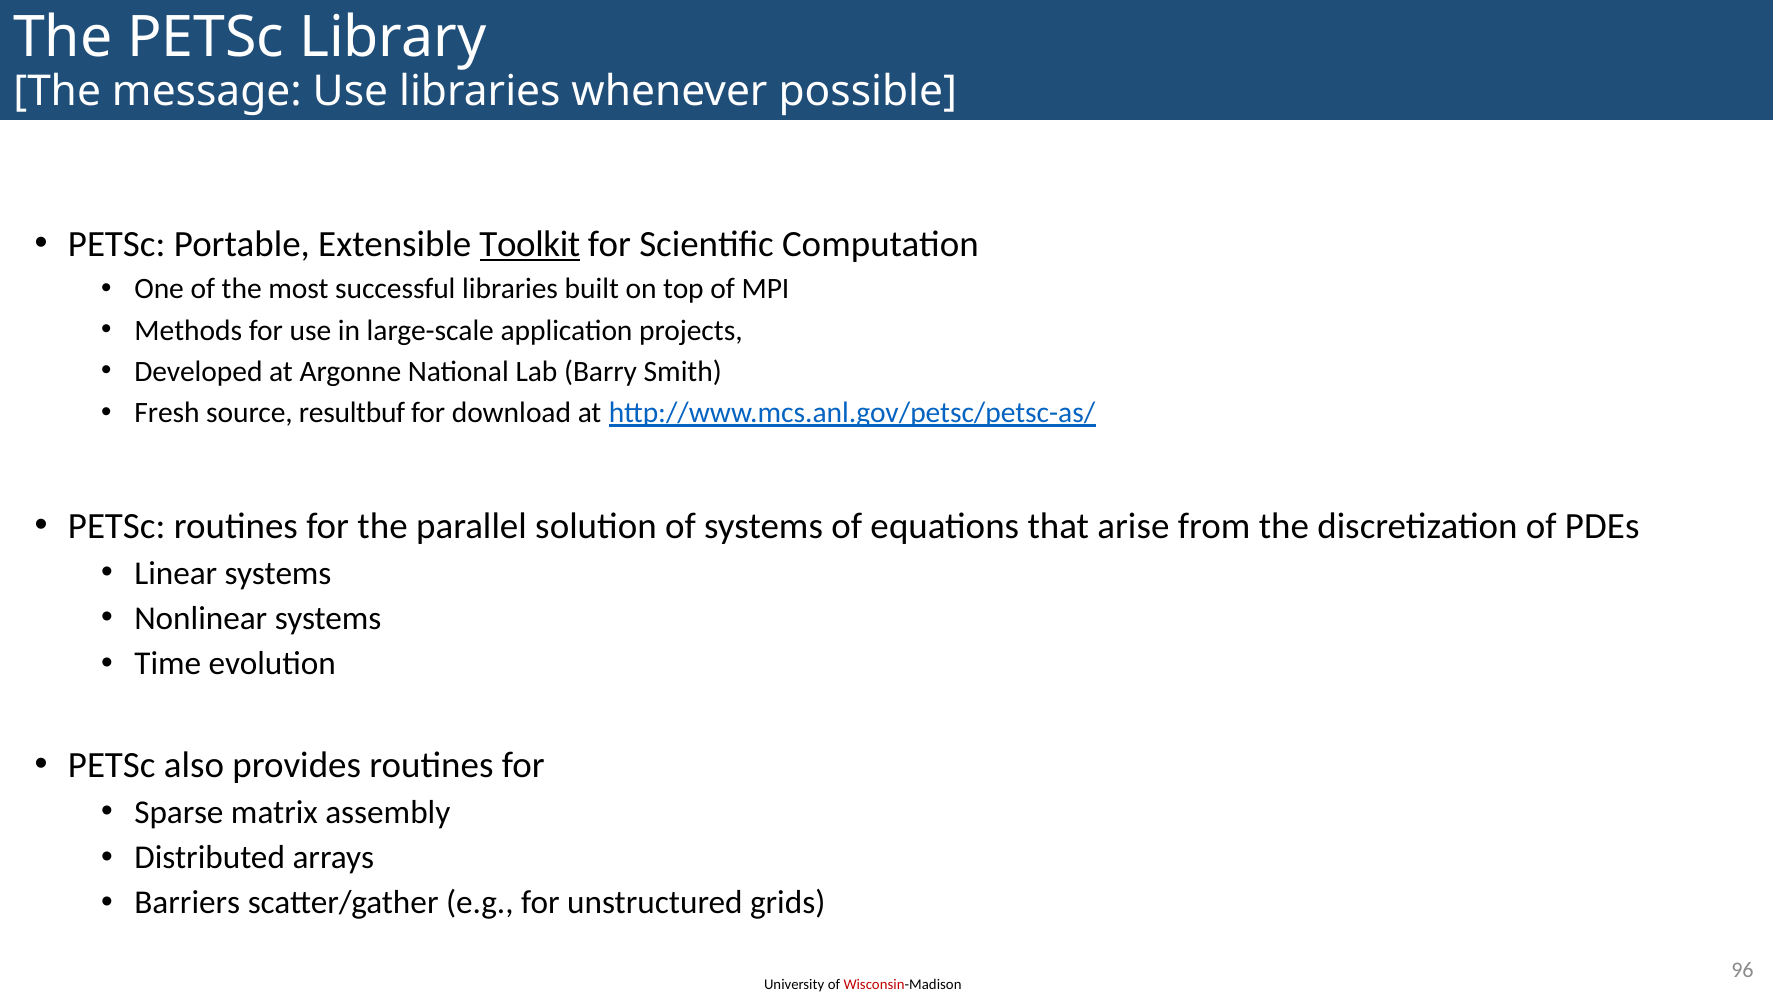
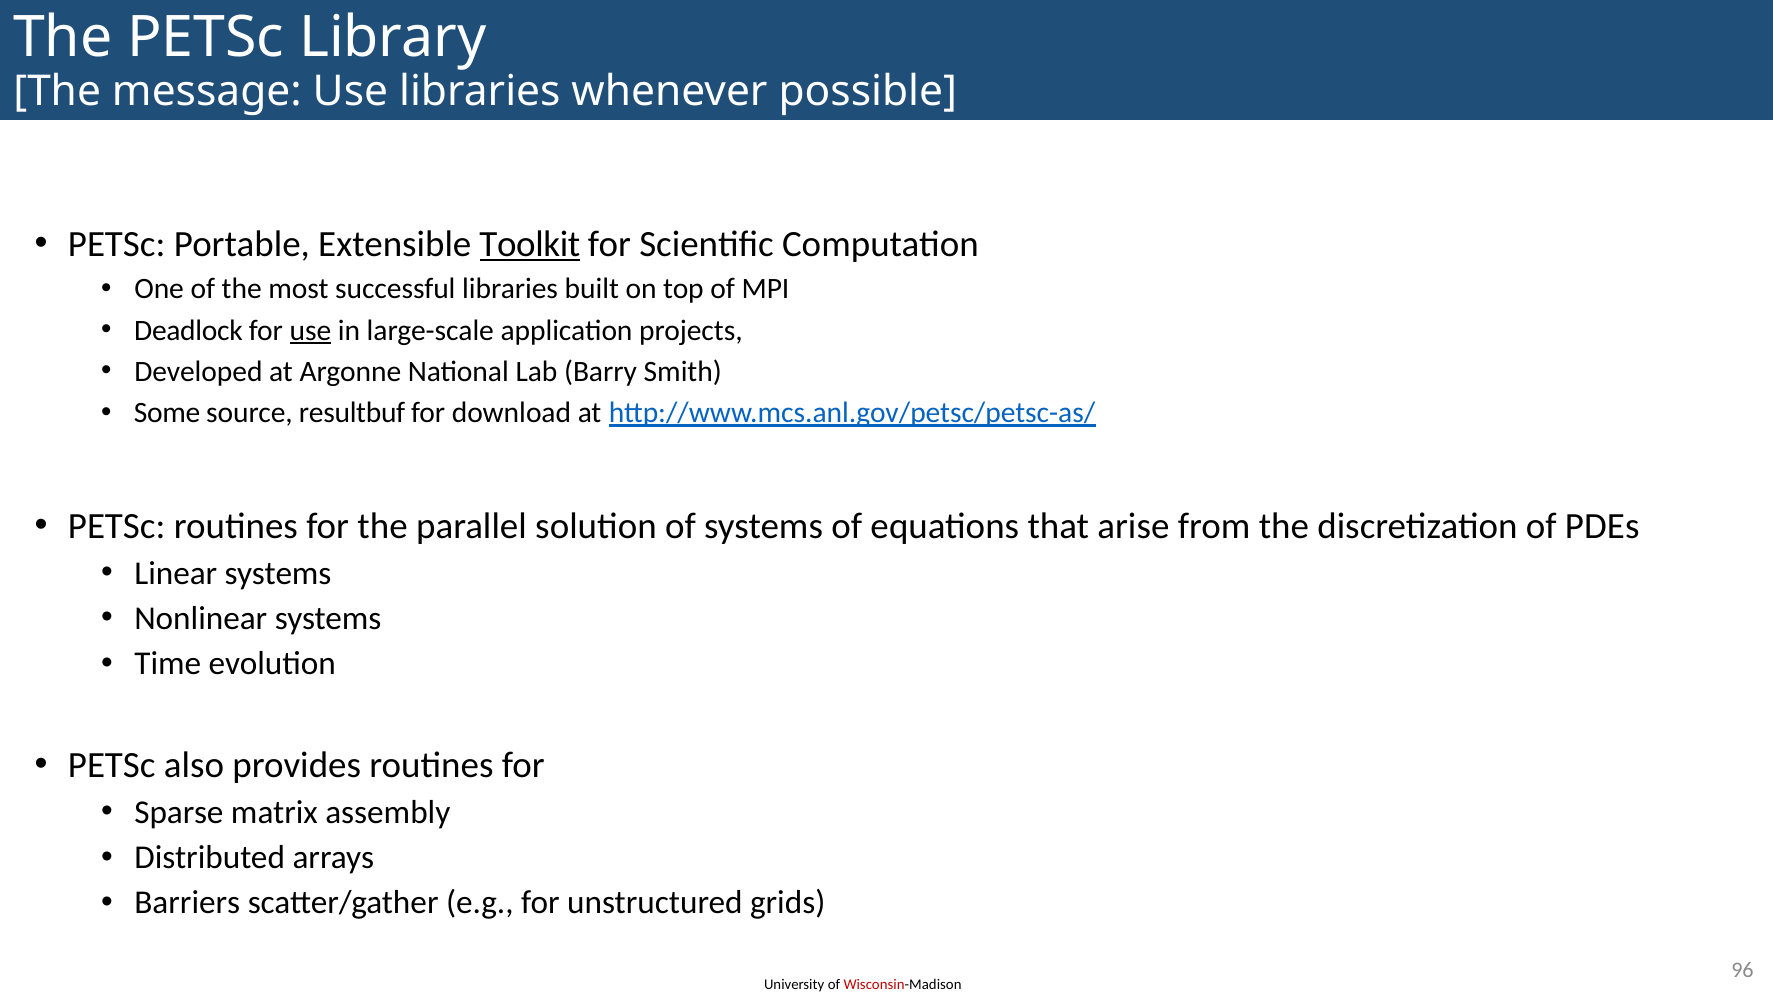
Methods: Methods -> Deadlock
use at (310, 330) underline: none -> present
Fresh: Fresh -> Some
